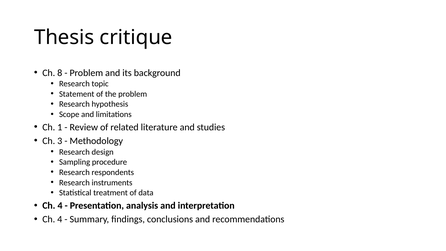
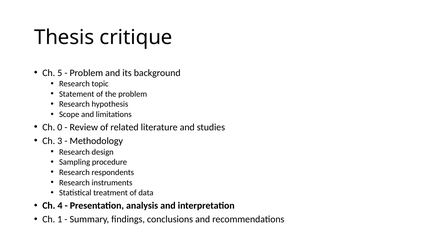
8: 8 -> 5
1: 1 -> 0
4 at (60, 219): 4 -> 1
